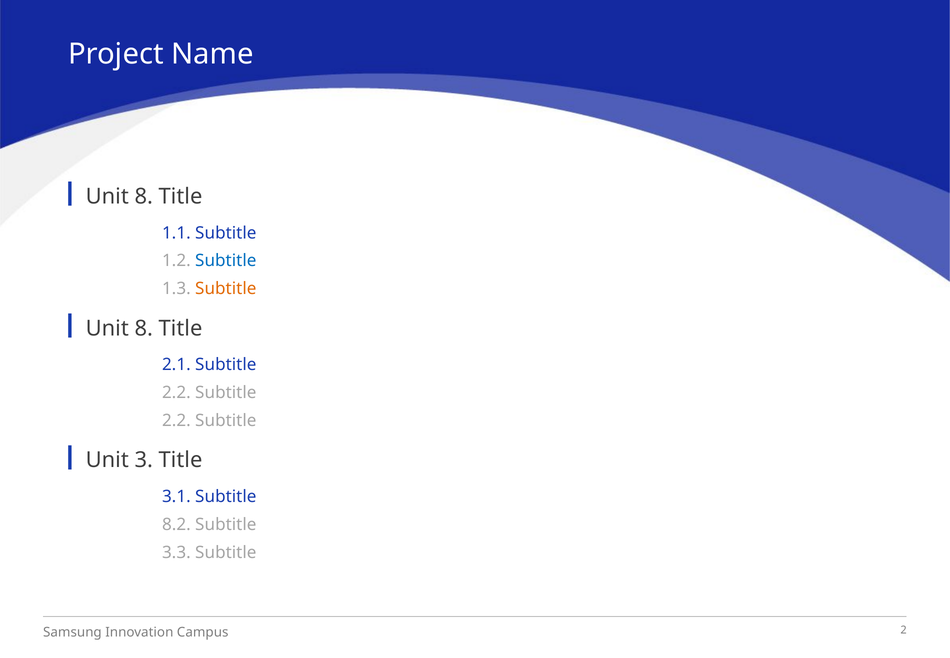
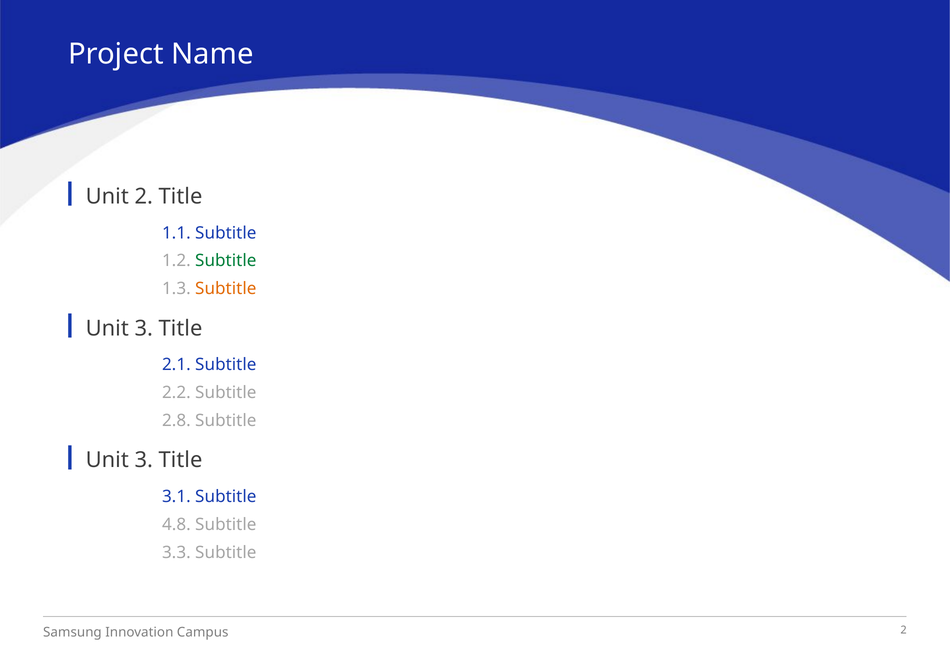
8 at (144, 196): 8 -> 2
Subtitle at (226, 261) colour: blue -> green
8 at (144, 328): 8 -> 3
2.2 at (176, 420): 2.2 -> 2.8
8.2: 8.2 -> 4.8
